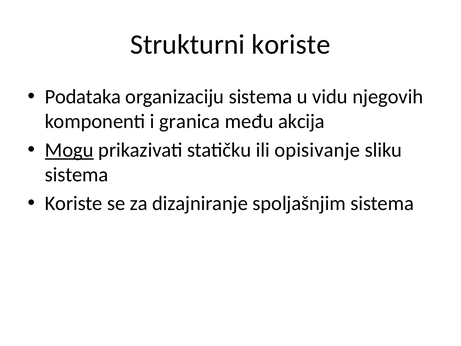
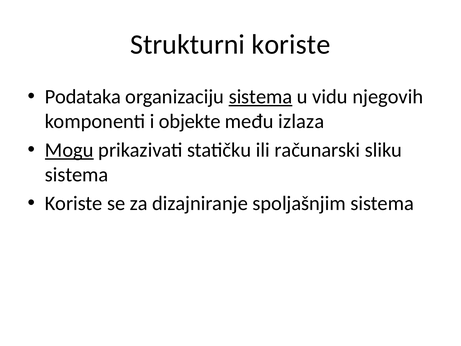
sistema at (260, 97) underline: none -> present
granica: granica -> objekte
akcija: akcija -> izlaza
opisivanje: opisivanje -> računarski
